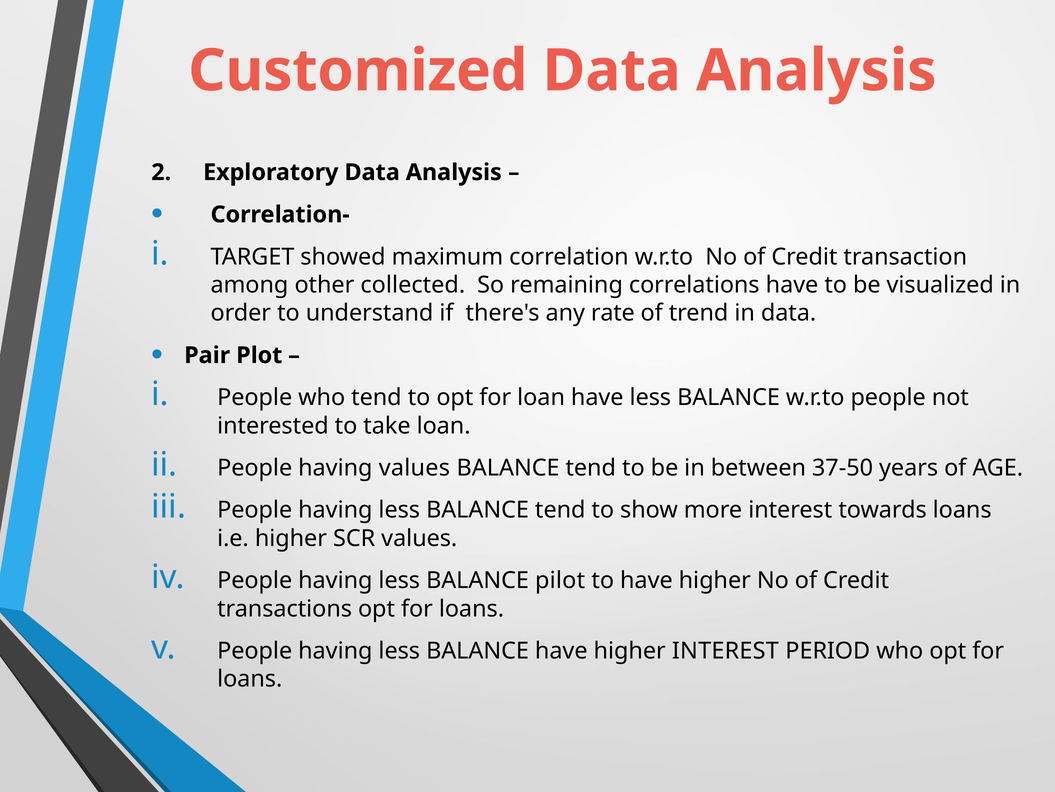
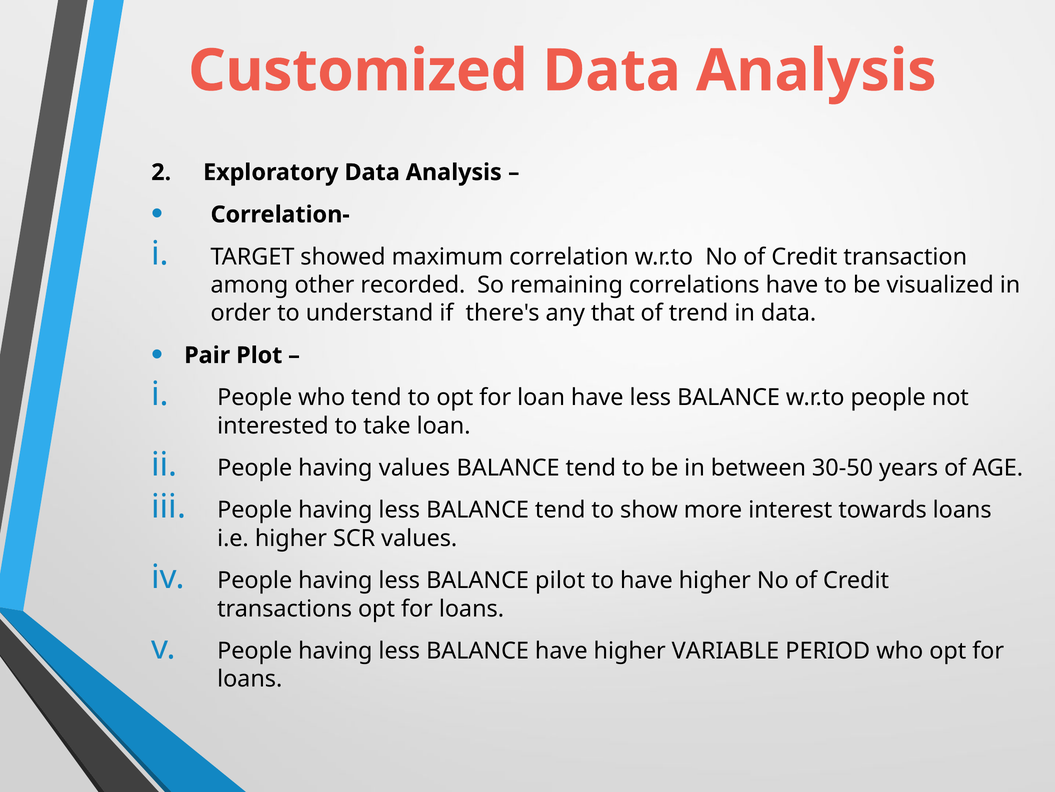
collected: collected -> recorded
rate: rate -> that
37-50: 37-50 -> 30-50
higher INTEREST: INTEREST -> VARIABLE
